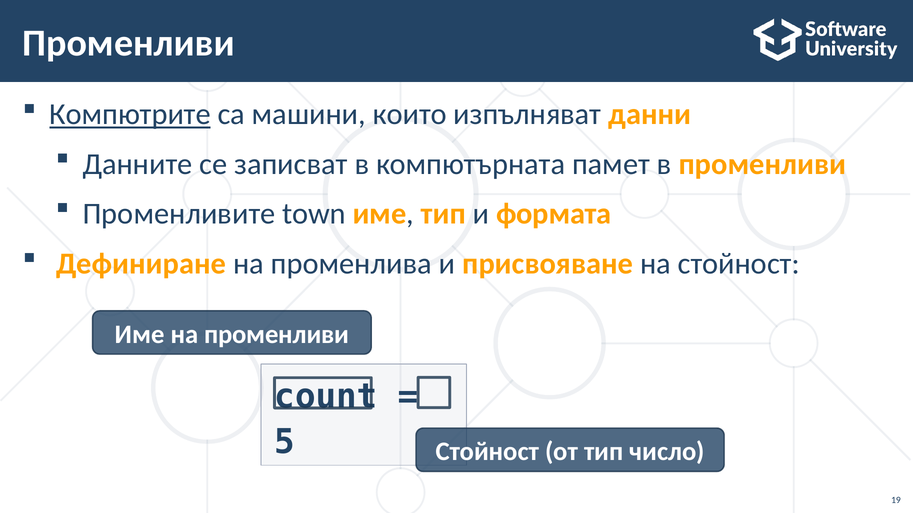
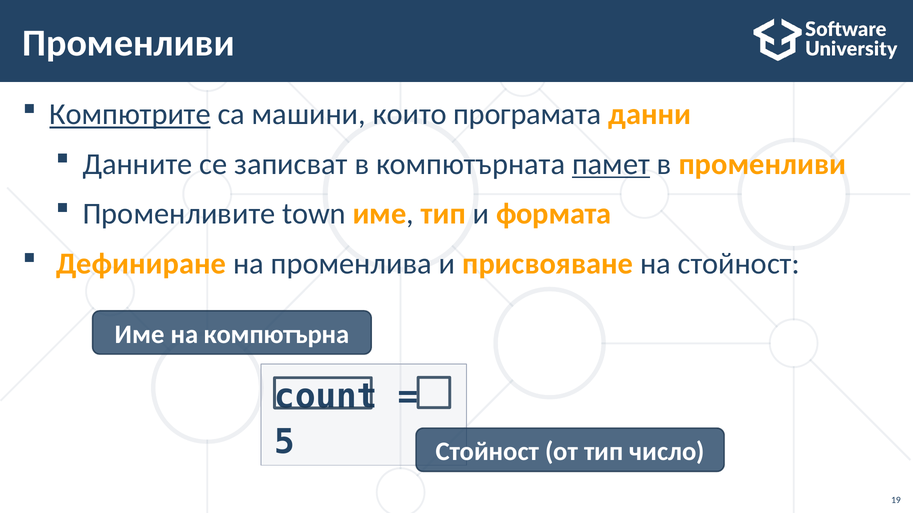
изпълняват: изпълняват -> програмата
памет underline: none -> present
на променливи: променливи -> компютърна
